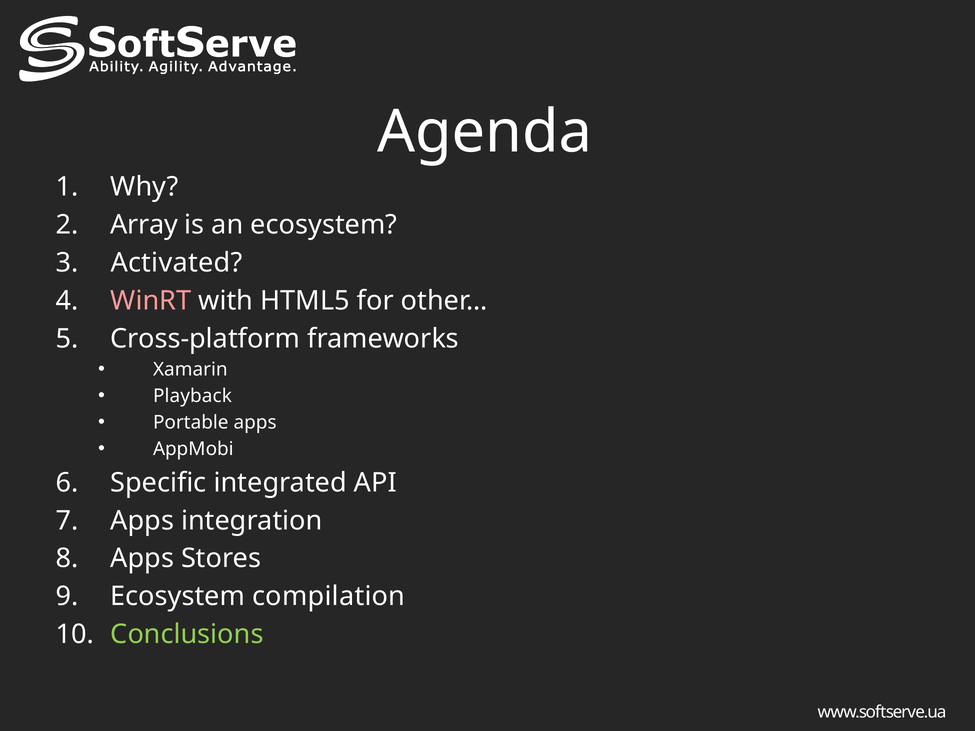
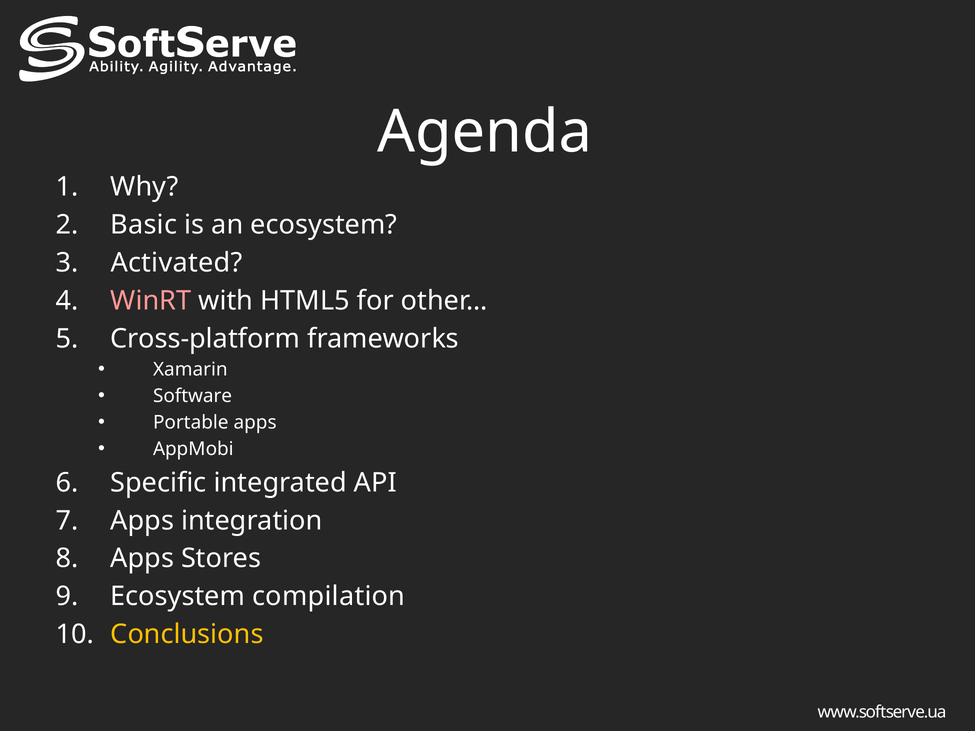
Array: Array -> Basic
Playback: Playback -> Software
Conclusions colour: light green -> yellow
